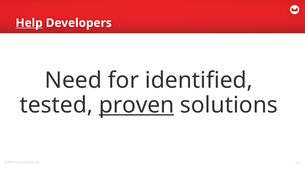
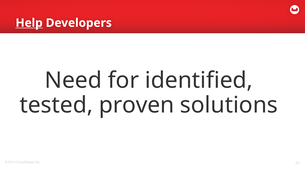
proven underline: present -> none
